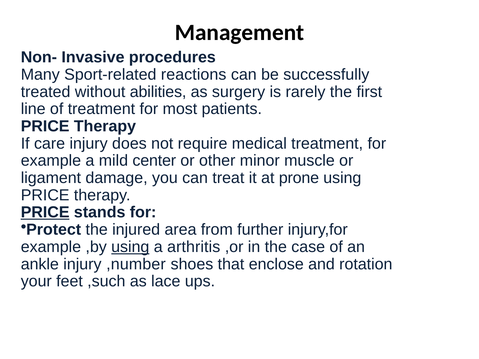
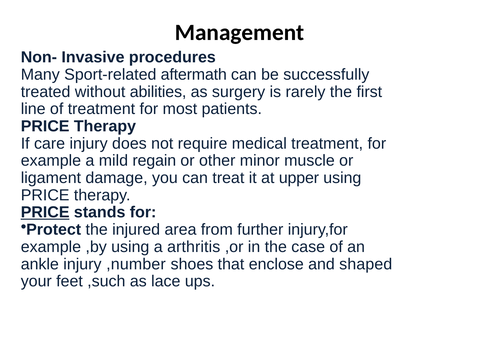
reactions: reactions -> aftermath
center: center -> regain
prone: prone -> upper
using at (130, 247) underline: present -> none
rotation: rotation -> shaped
